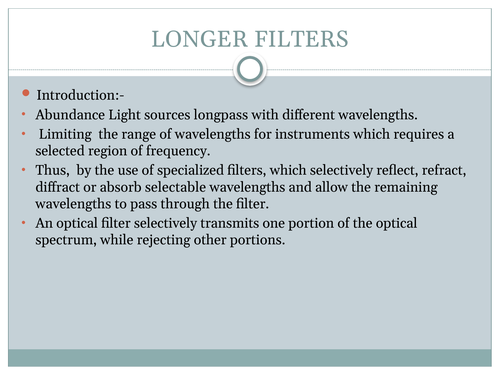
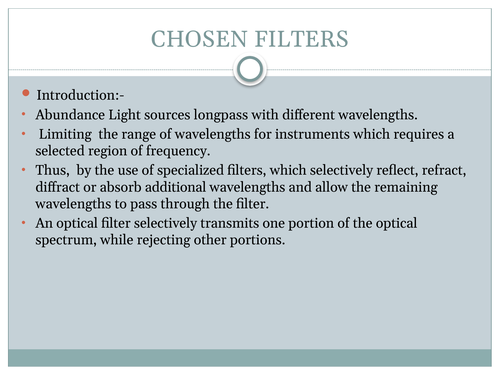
LONGER: LONGER -> CHOSEN
selectable: selectable -> additional
